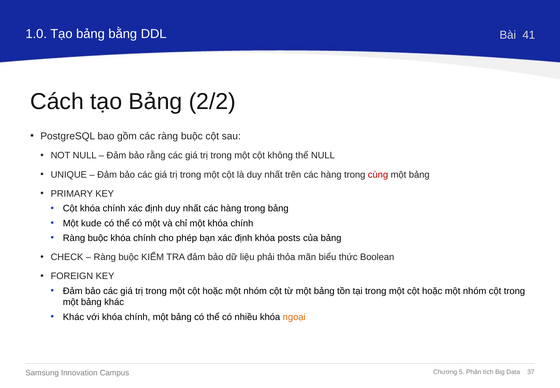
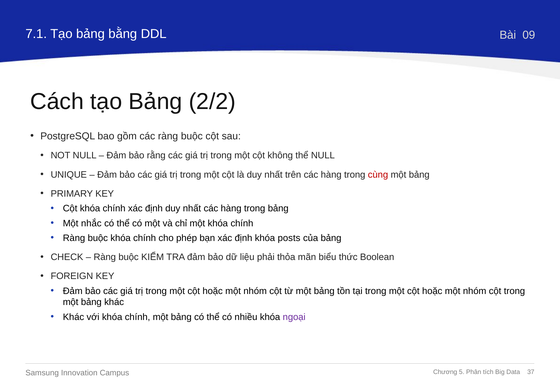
1.0: 1.0 -> 7.1
41: 41 -> 09
kude: kude -> nhắc
ngoại colour: orange -> purple
